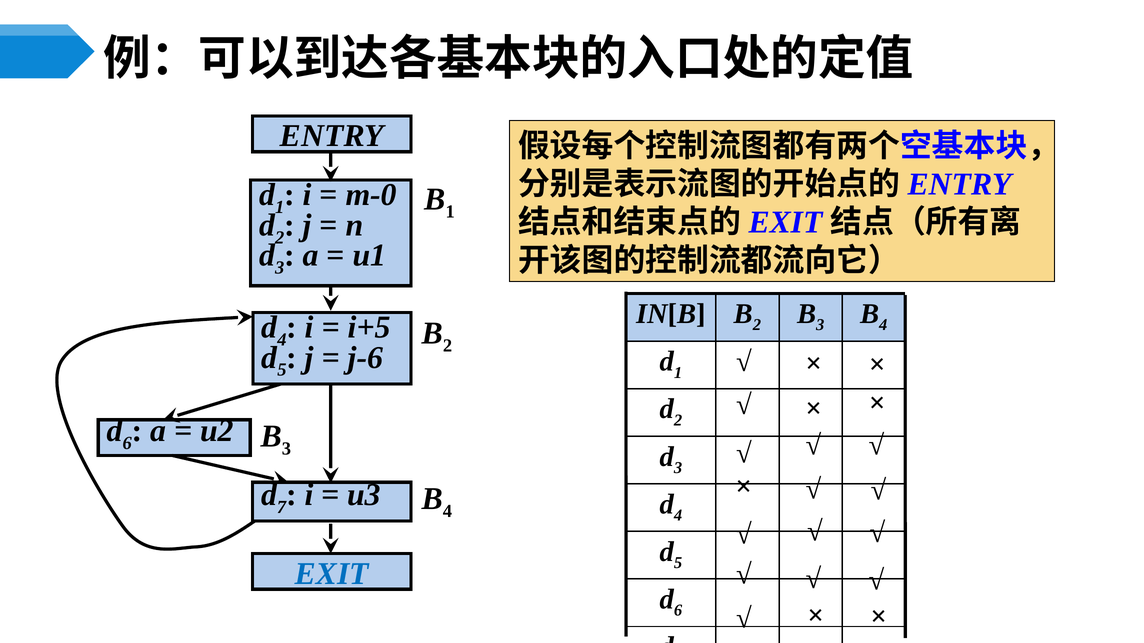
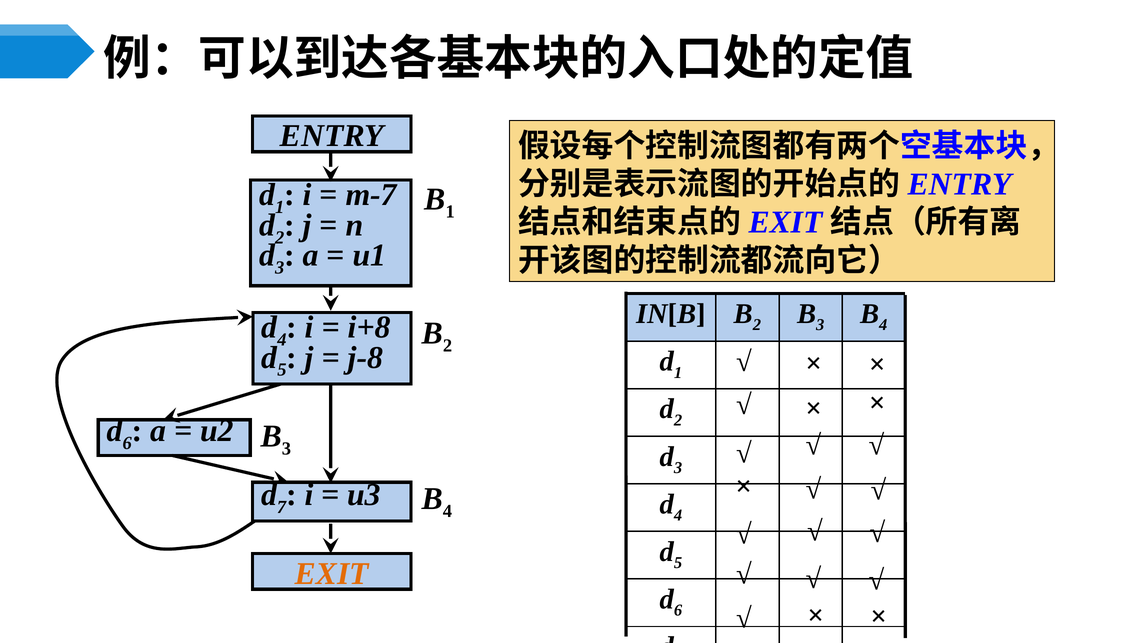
m-0: m-0 -> m-7
i+5: i+5 -> i+8
j-6: j-6 -> j-8
EXIT colour: blue -> orange
